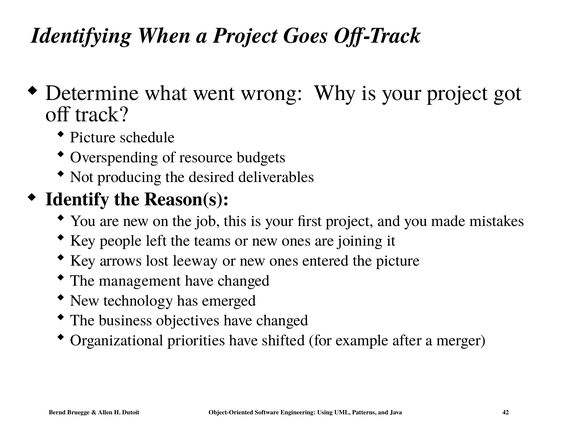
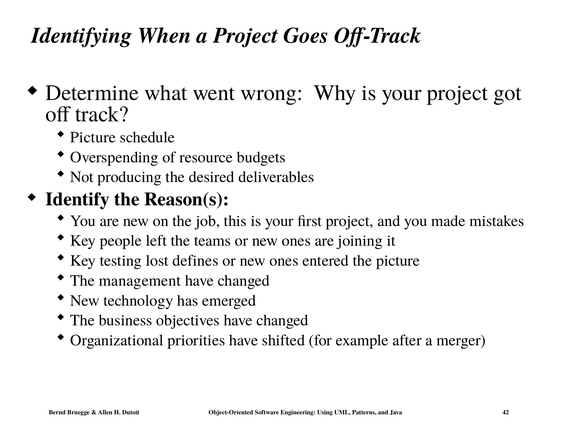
arrows: arrows -> testing
leeway: leeway -> defines
